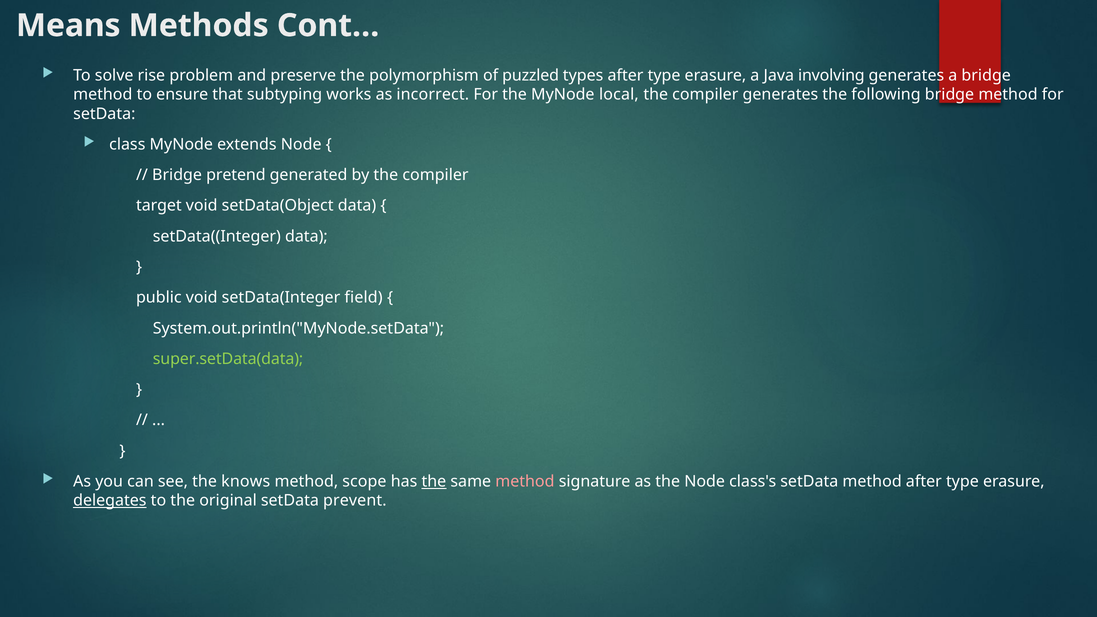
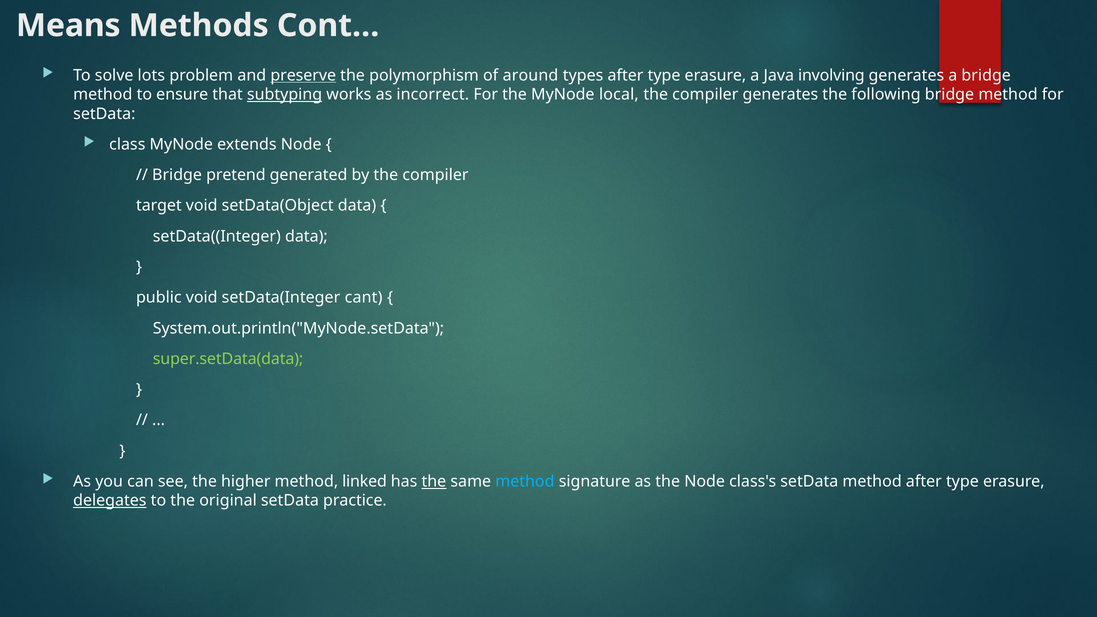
rise: rise -> lots
preserve underline: none -> present
puzzled: puzzled -> around
subtyping underline: none -> present
field: field -> cant
knows: knows -> higher
scope: scope -> linked
method at (525, 481) colour: pink -> light blue
prevent: prevent -> practice
